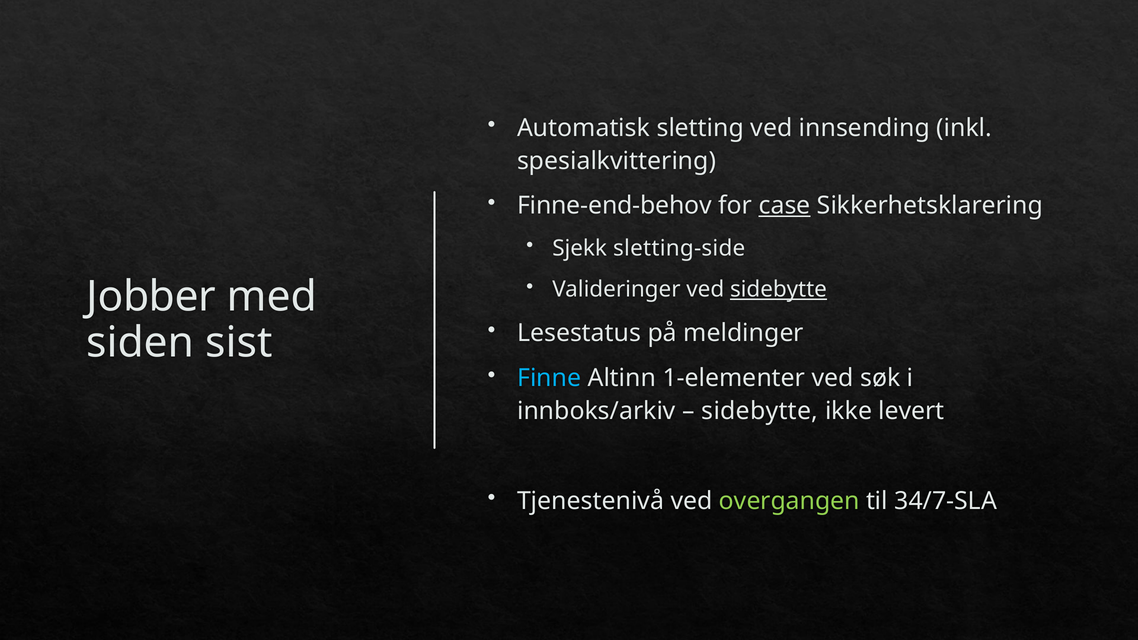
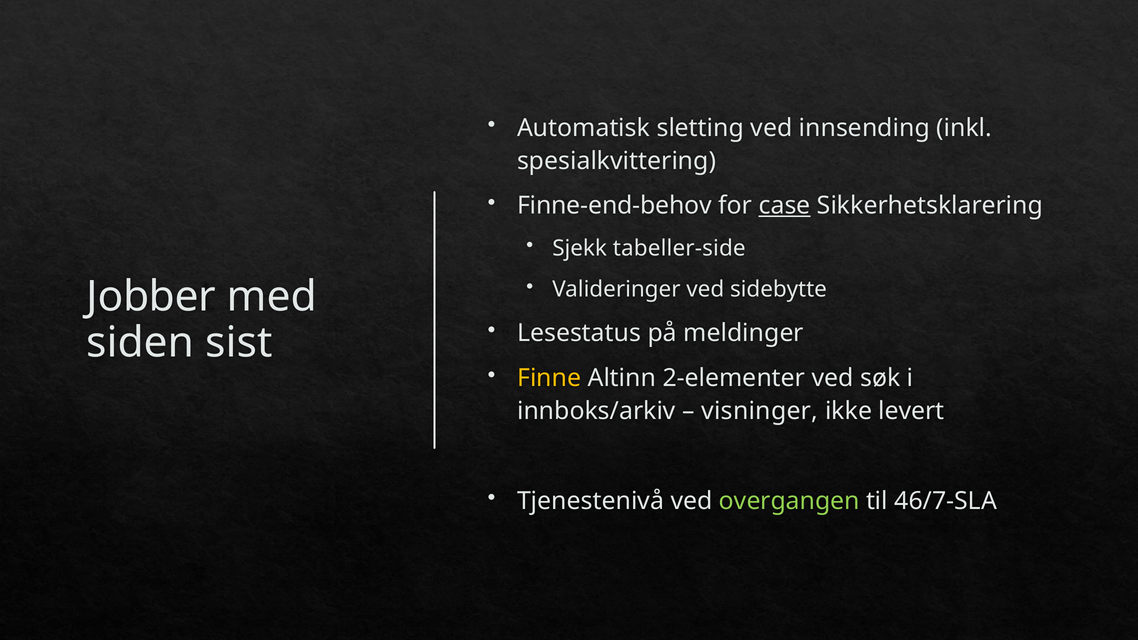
sletting-side: sletting-side -> tabeller-side
sidebytte at (778, 290) underline: present -> none
Finne colour: light blue -> yellow
1-elementer: 1-elementer -> 2-elementer
sidebytte at (760, 411): sidebytte -> visninger
34/7-SLA: 34/7-SLA -> 46/7-SLA
